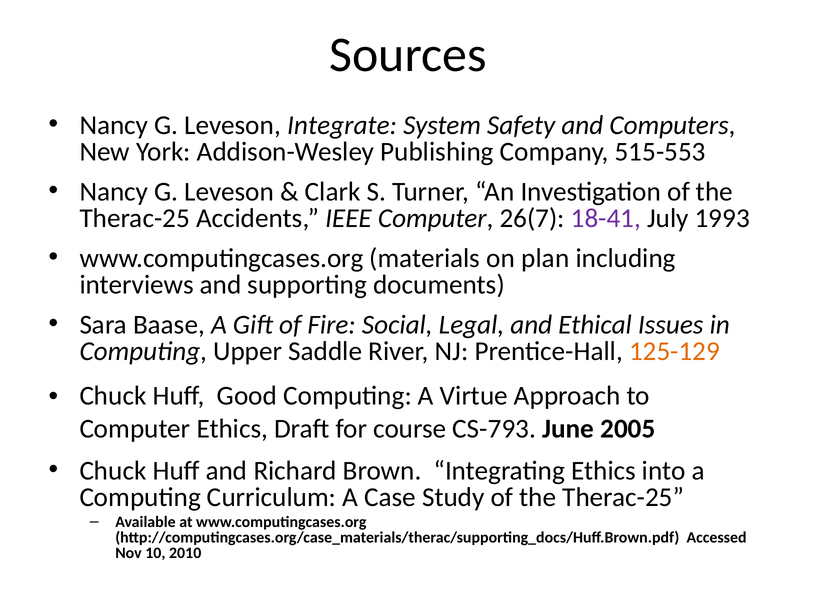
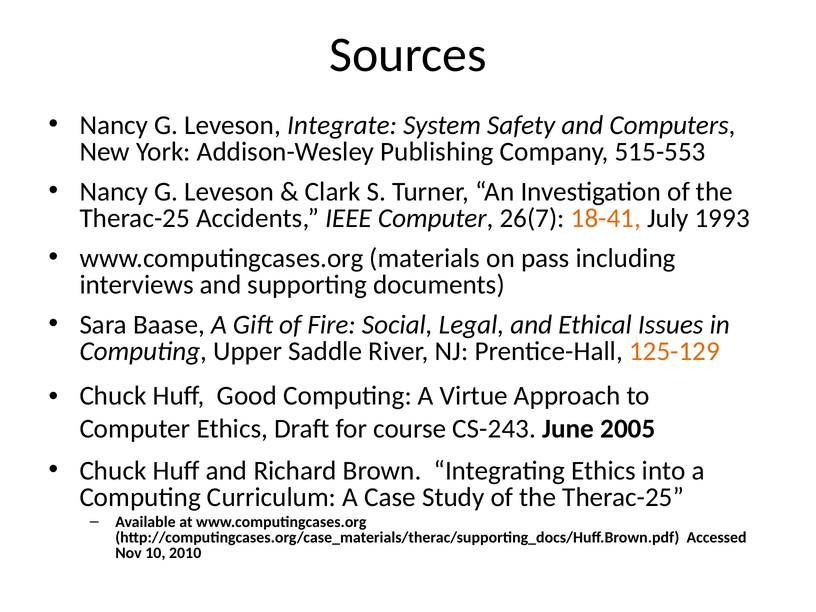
18-41 colour: purple -> orange
plan: plan -> pass
CS-793: CS-793 -> CS-243
